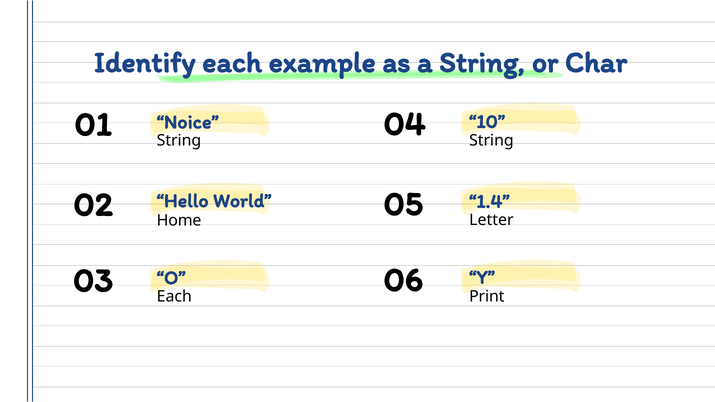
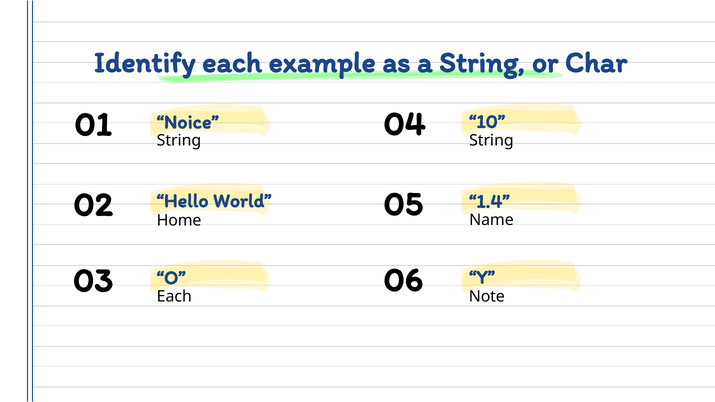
Letter: Letter -> Name
Print: Print -> Note
